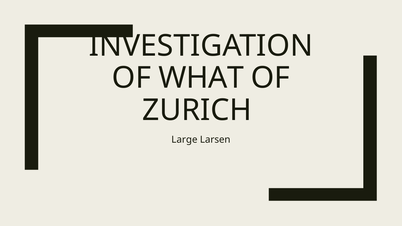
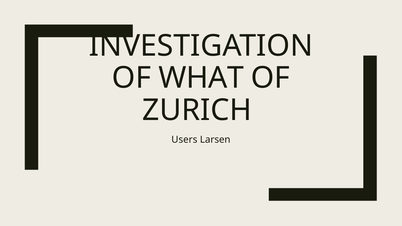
Large: Large -> Users
